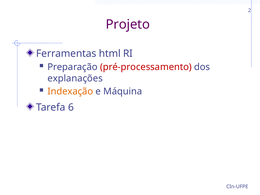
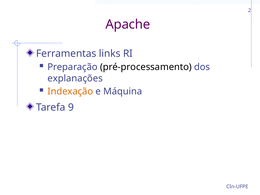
Projeto: Projeto -> Apache
html: html -> links
pré-processamento colour: red -> black
6: 6 -> 9
